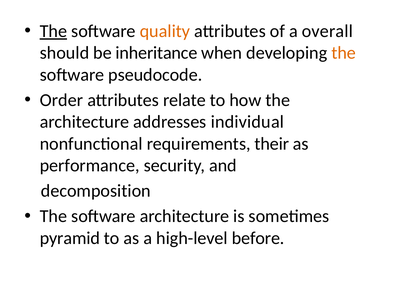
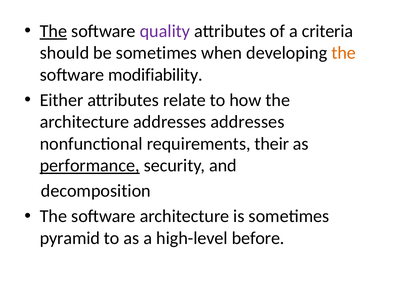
quality colour: orange -> purple
overall: overall -> criteria
be inheritance: inheritance -> sometimes
pseudocode: pseudocode -> modifiability
Order: Order -> Either
addresses individual: individual -> addresses
performance underline: none -> present
